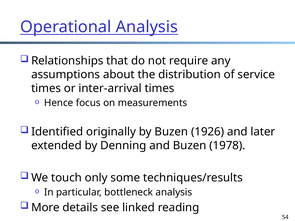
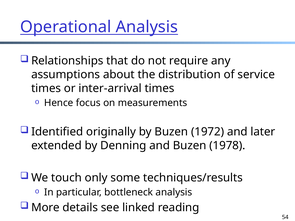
1926: 1926 -> 1972
